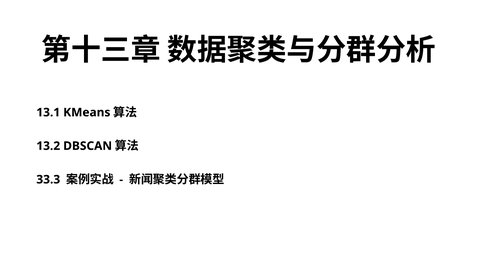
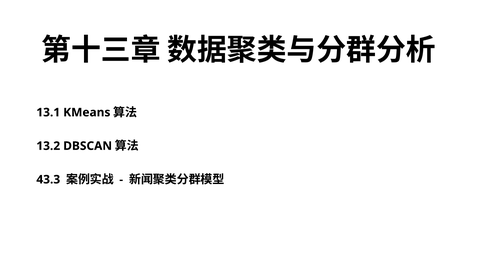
33.3: 33.3 -> 43.3
